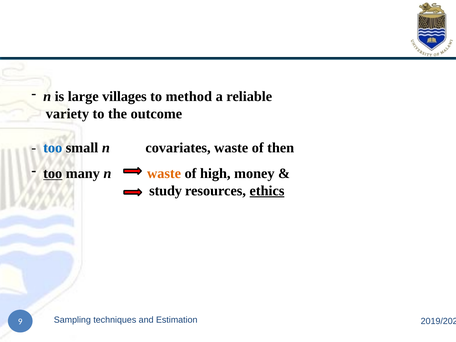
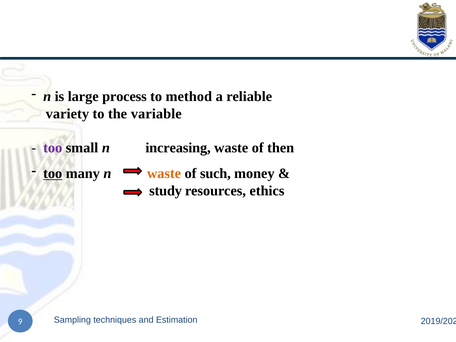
villages: villages -> process
outcome: outcome -> variable
too at (53, 148) colour: blue -> purple
covariates: covariates -> increasing
high: high -> such
ethics underline: present -> none
